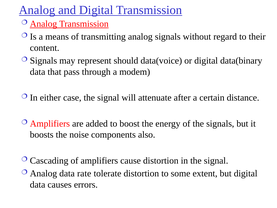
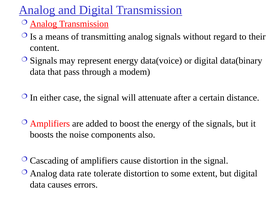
represent should: should -> energy
